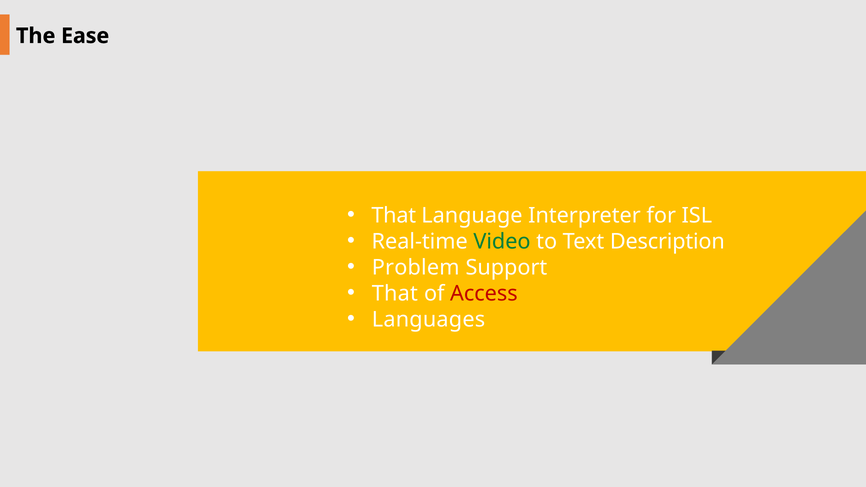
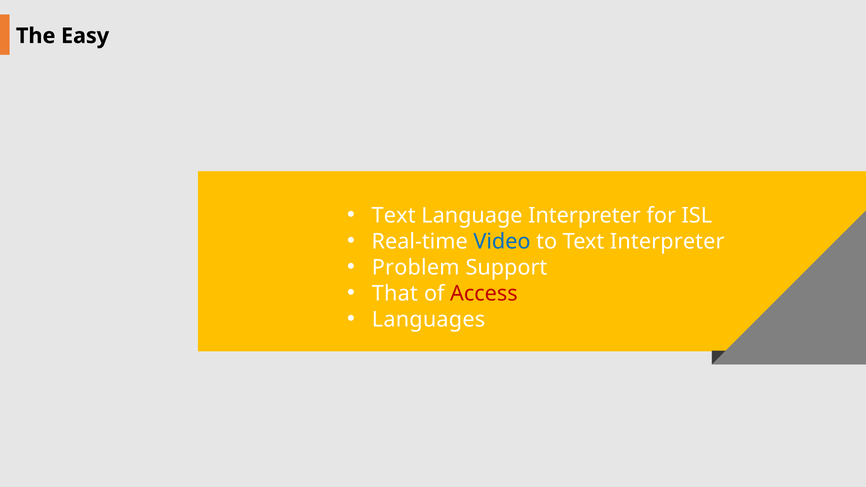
Ease: Ease -> Easy
That at (394, 216): That -> Text
Video colour: green -> blue
Text Description: Description -> Interpreter
